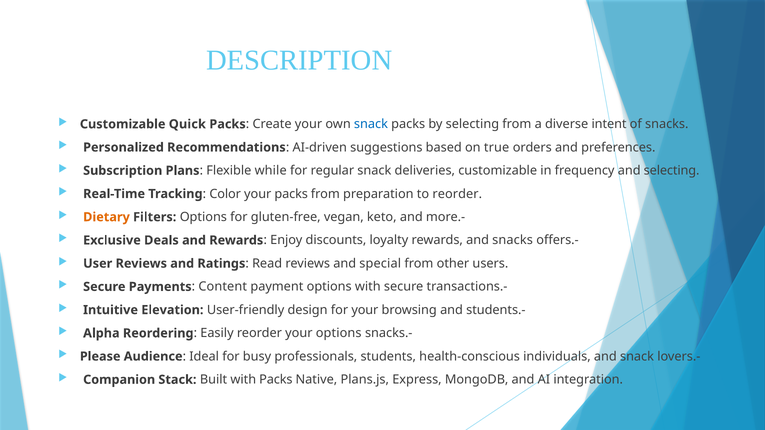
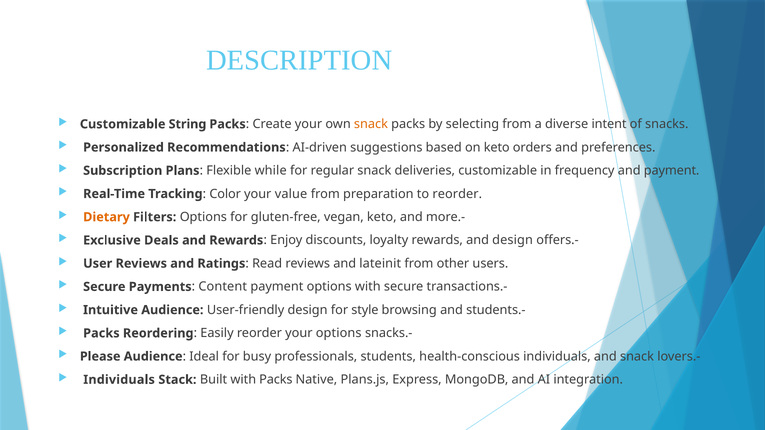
Quick: Quick -> String
snack at (371, 124) colour: blue -> orange
on true: true -> keto
and selecting: selecting -> payment
your packs: packs -> value
and snacks: snacks -> design
special: special -> lateinit
Intuitive Elevation: Elevation -> Audience
for your: your -> style
Alpha at (101, 333): Alpha -> Packs
Companion at (119, 380): Companion -> Individuals
